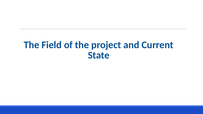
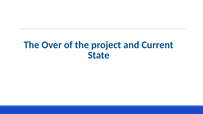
Field: Field -> Over
